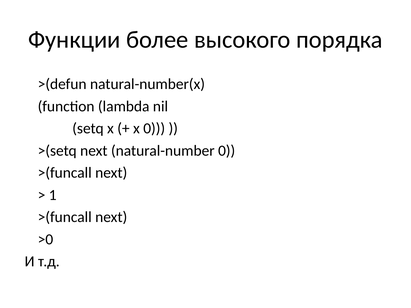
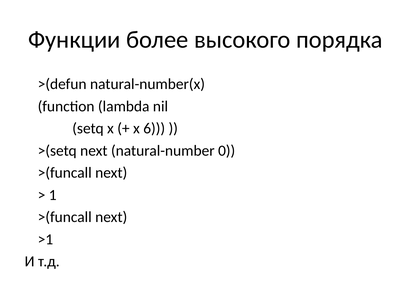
x 0: 0 -> 6
>0: >0 -> >1
